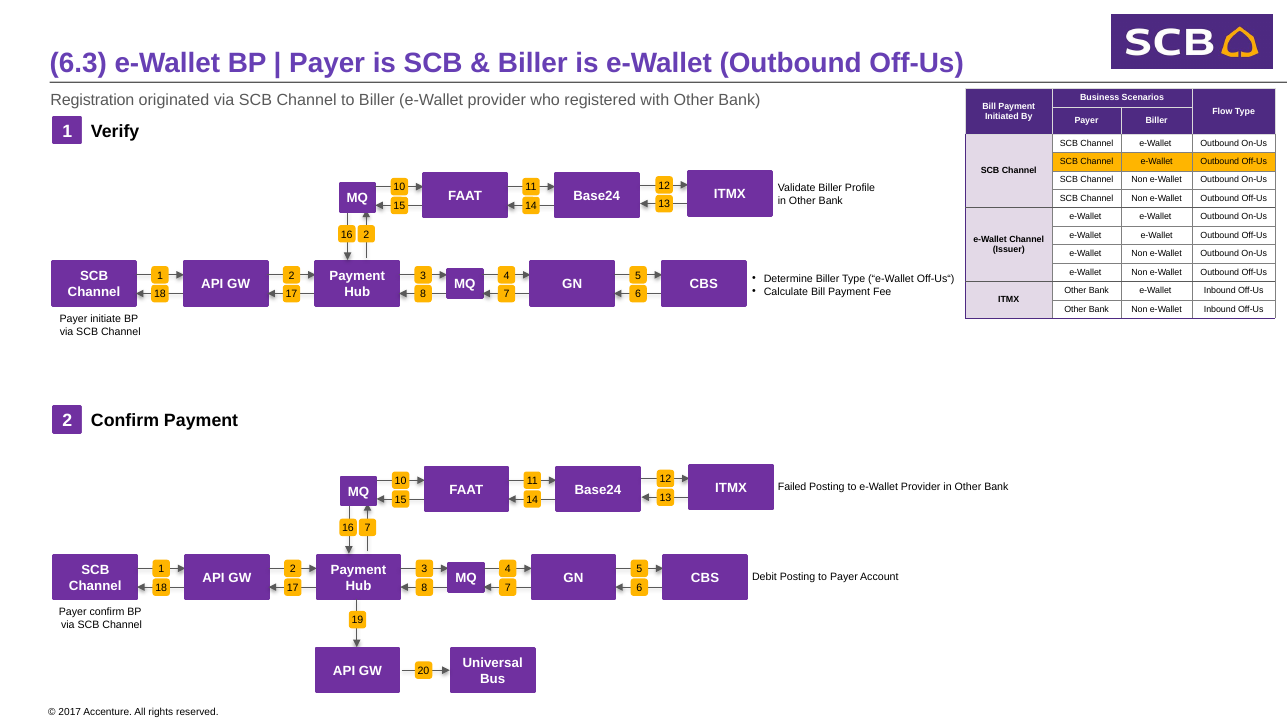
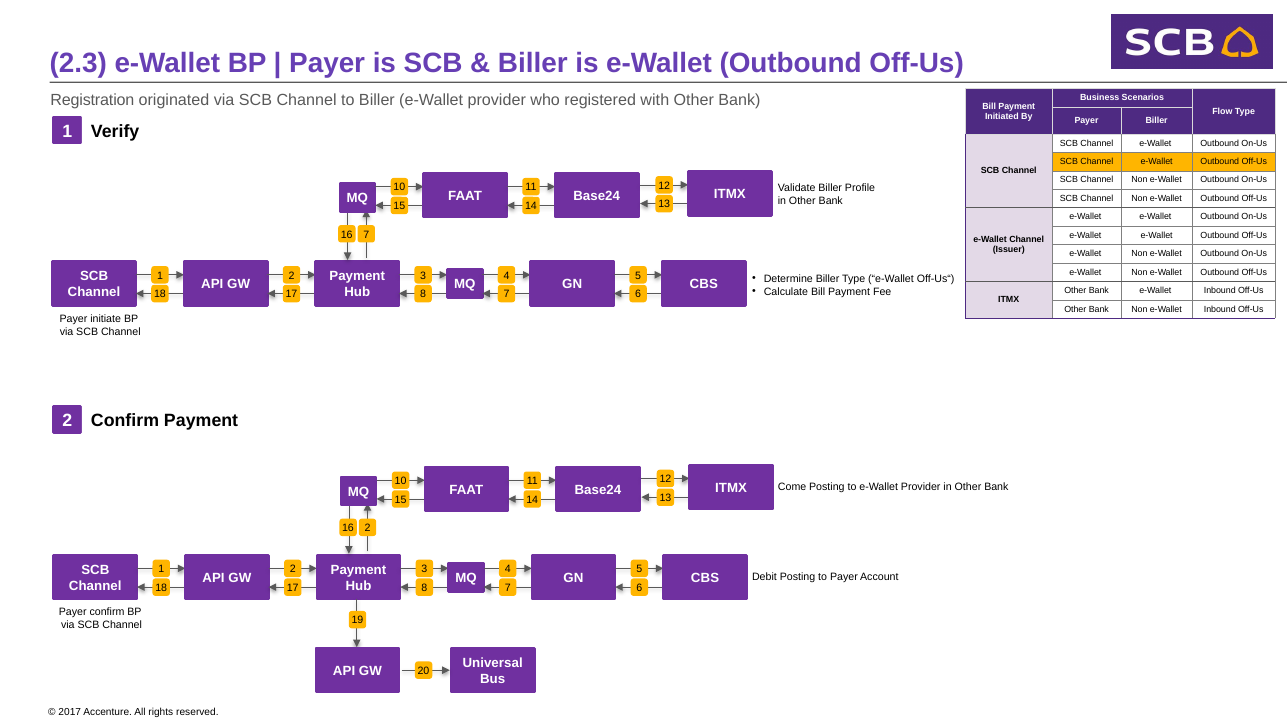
6.3: 6.3 -> 2.3
16 2: 2 -> 7
Failed: Failed -> Come
16 7: 7 -> 2
